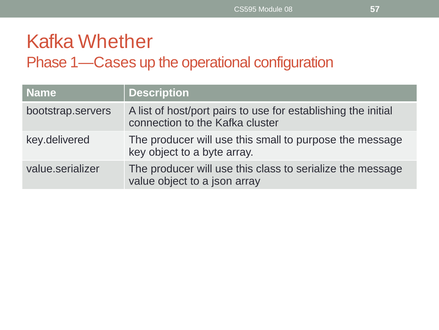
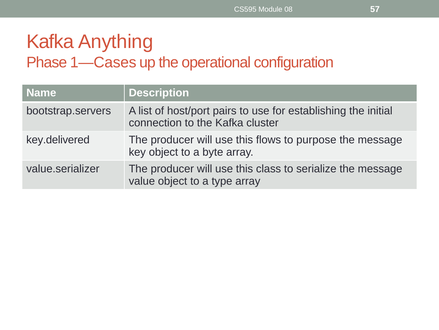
Whether: Whether -> Anything
small: small -> flows
json: json -> type
